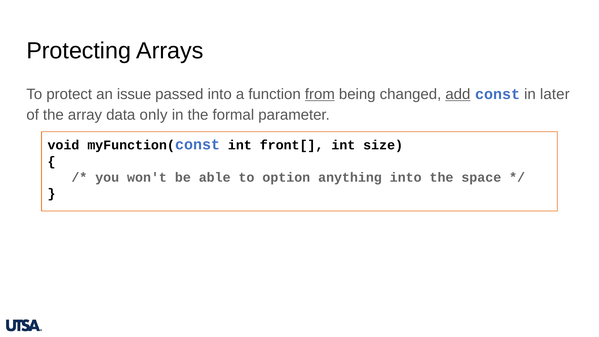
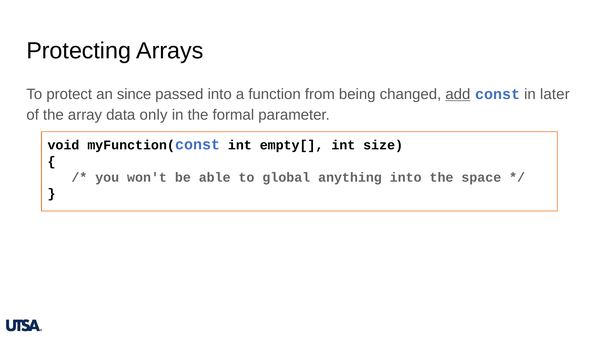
issue: issue -> since
from underline: present -> none
front[: front[ -> empty[
option: option -> global
